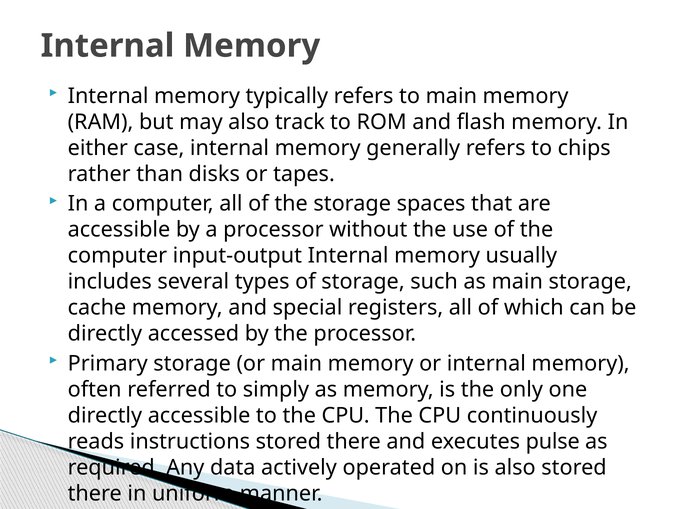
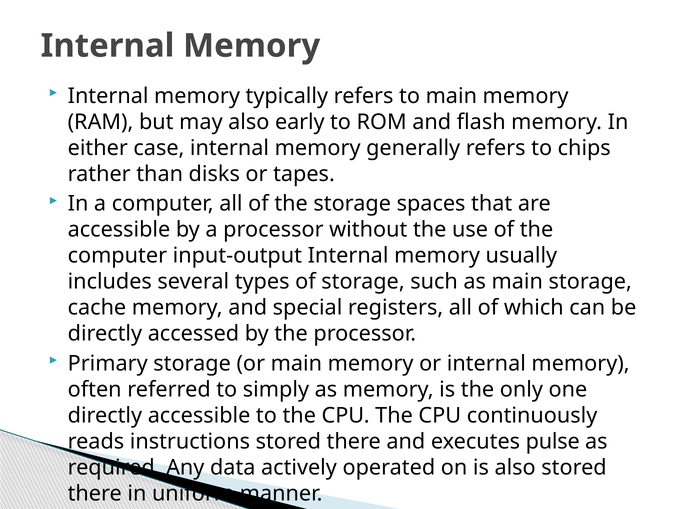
track: track -> early
